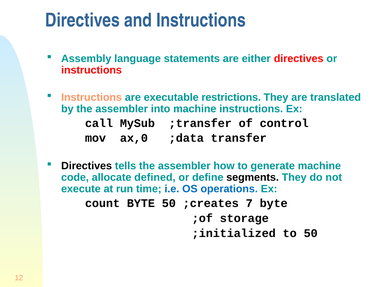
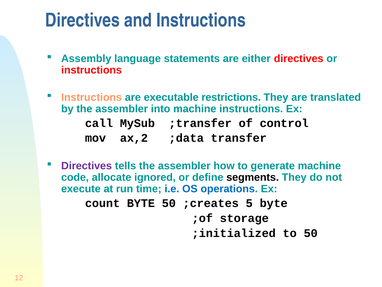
ax,0: ax,0 -> ax,2
Directives at (87, 166) colour: black -> purple
defined: defined -> ignored
7: 7 -> 5
